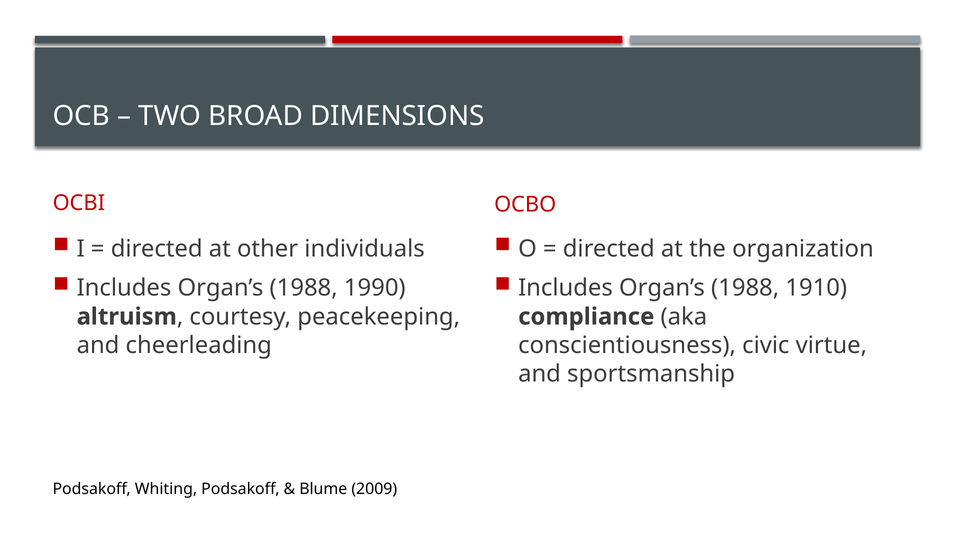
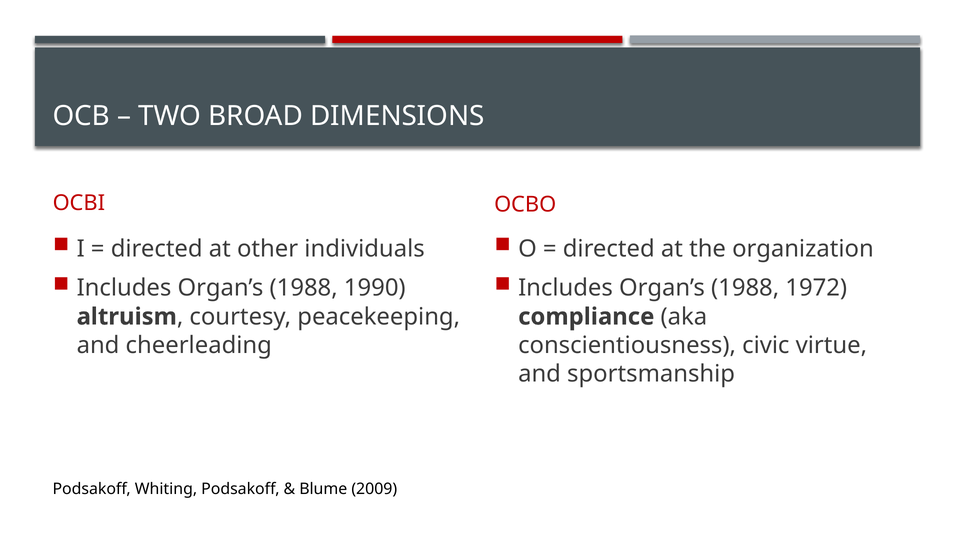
1910: 1910 -> 1972
